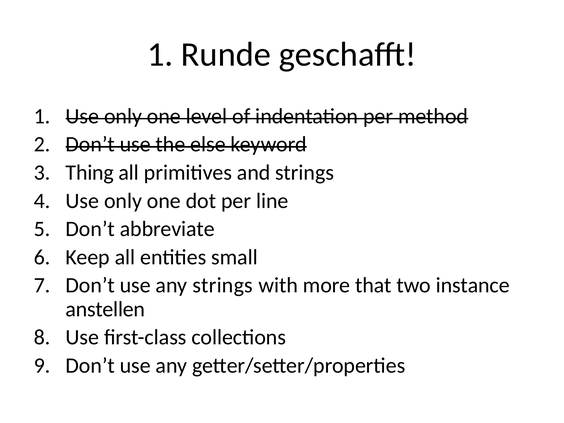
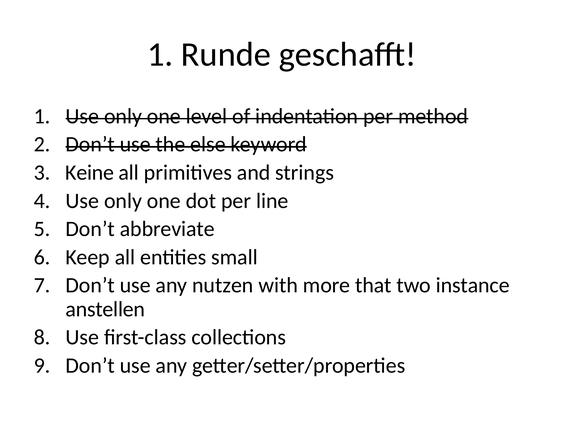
Thing: Thing -> Keine
any strings: strings -> nutzen
